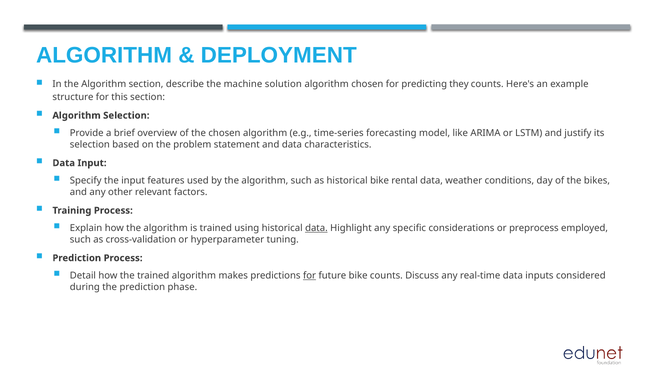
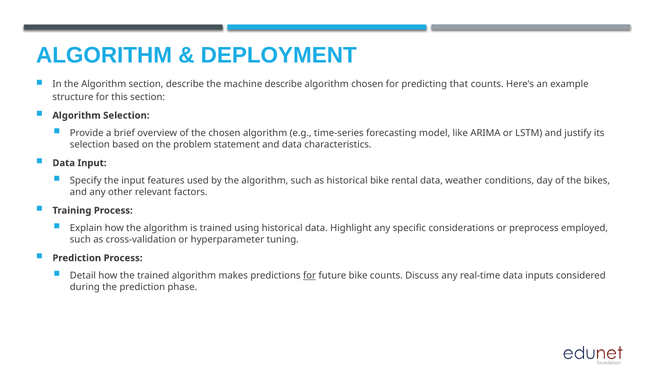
machine solution: solution -> describe
they: they -> that
data at (316, 228) underline: present -> none
